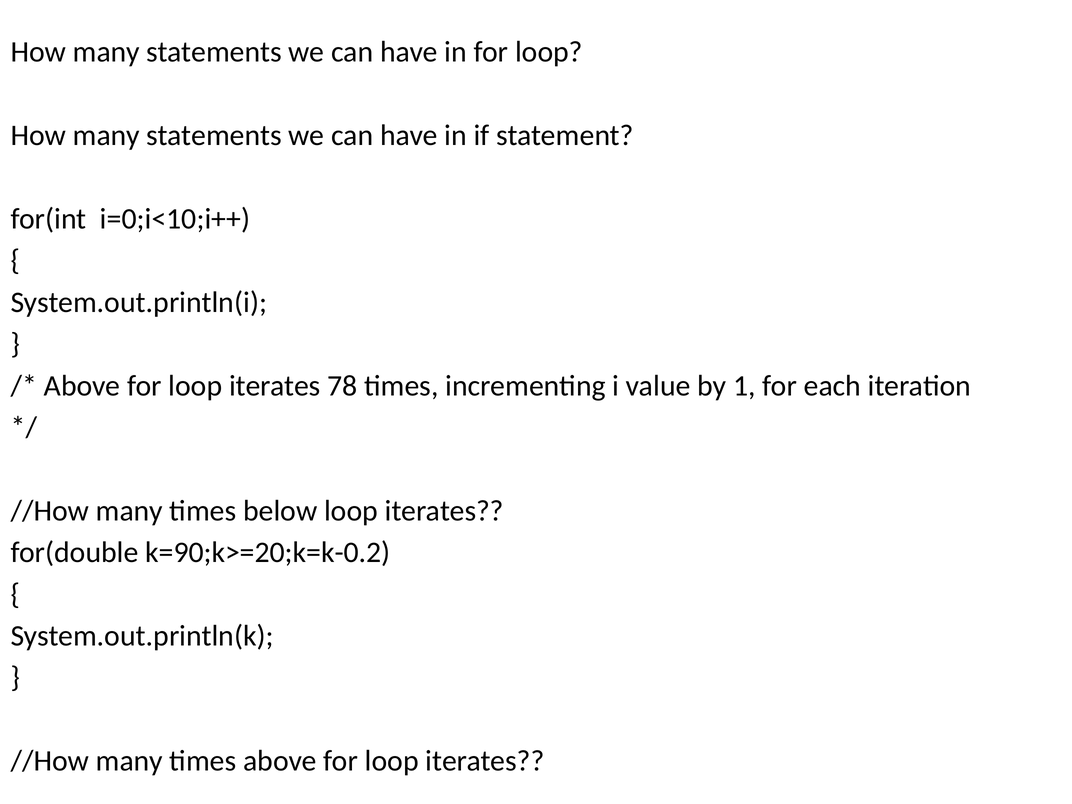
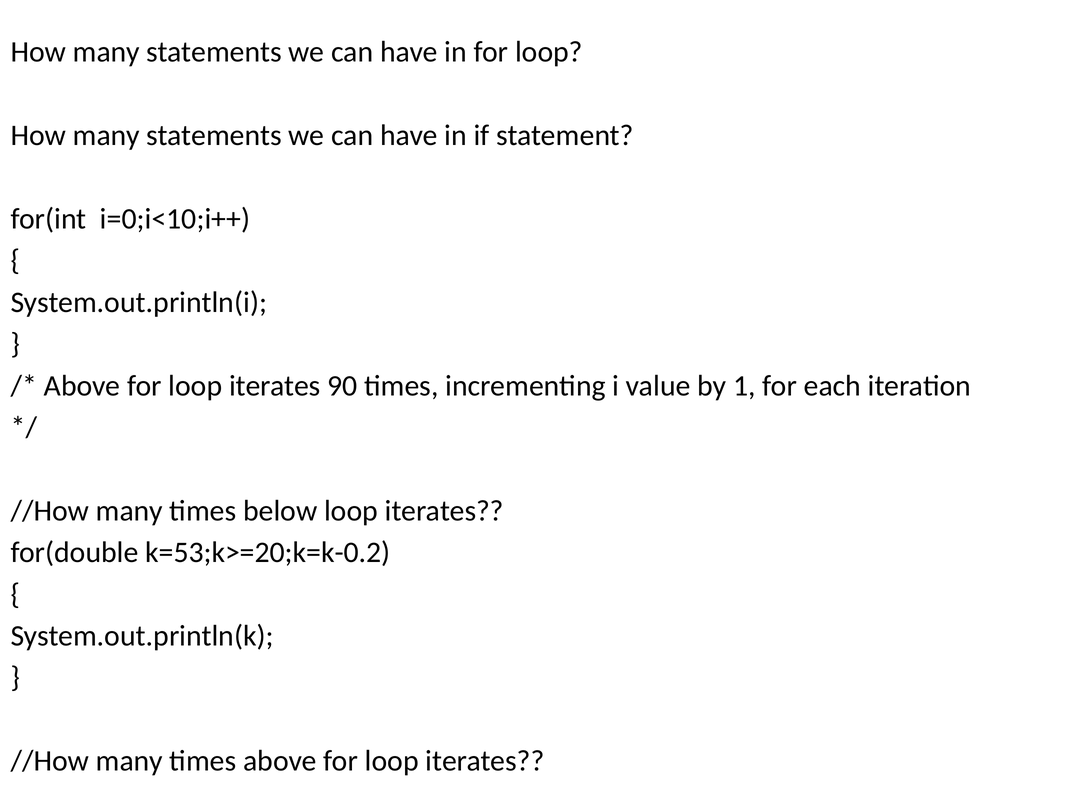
78: 78 -> 90
k=90;k>=20;k=k-0.2: k=90;k>=20;k=k-0.2 -> k=53;k>=20;k=k-0.2
